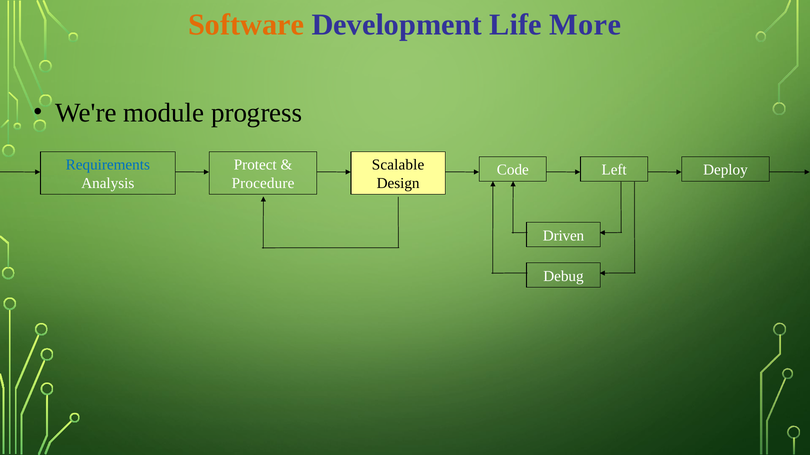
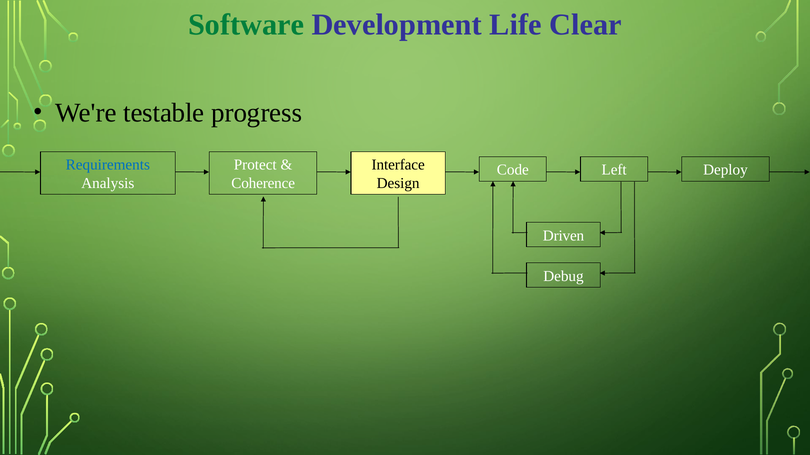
Software colour: orange -> green
More: More -> Clear
module: module -> testable
Scalable: Scalable -> Interface
Procedure: Procedure -> Coherence
